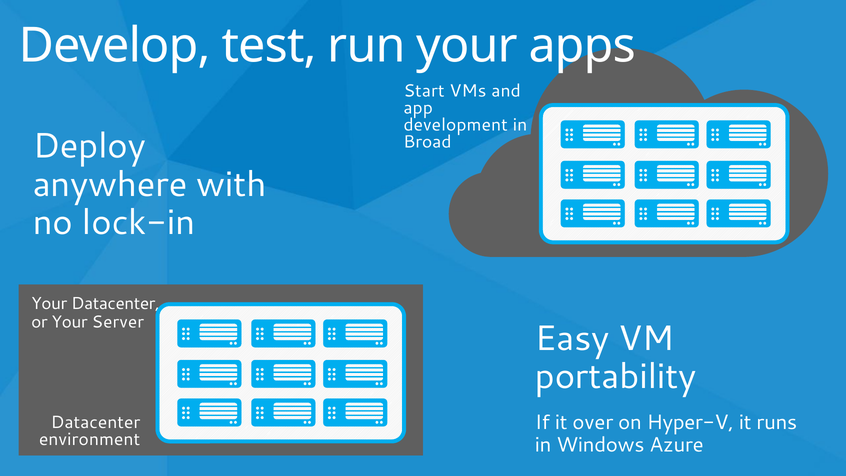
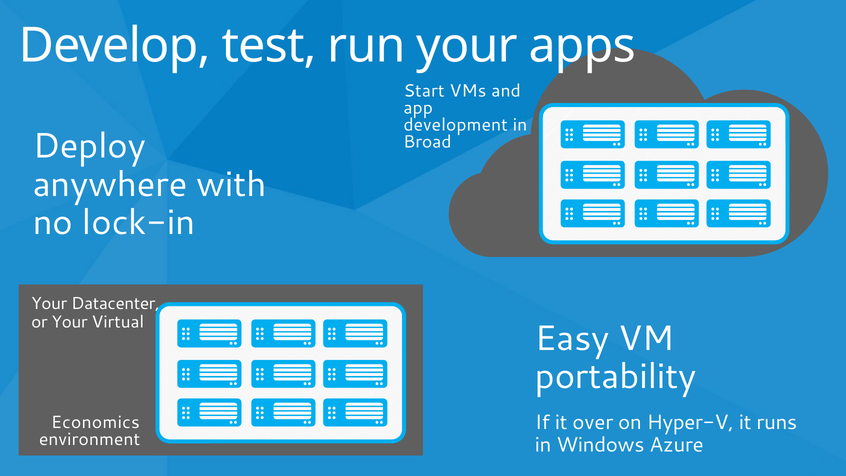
Server: Server -> Virtual
Datacenter at (95, 423): Datacenter -> Economics
